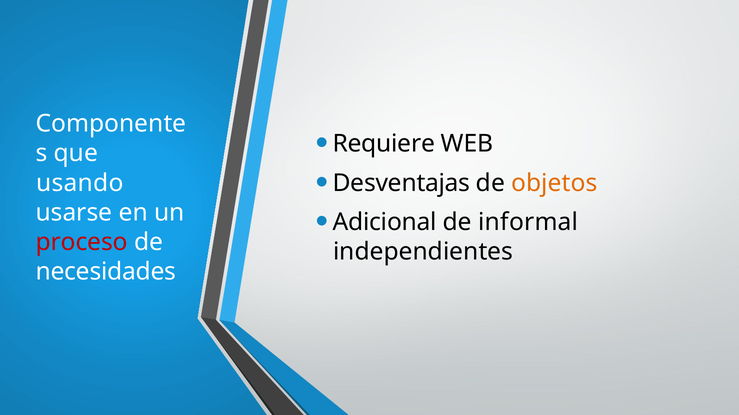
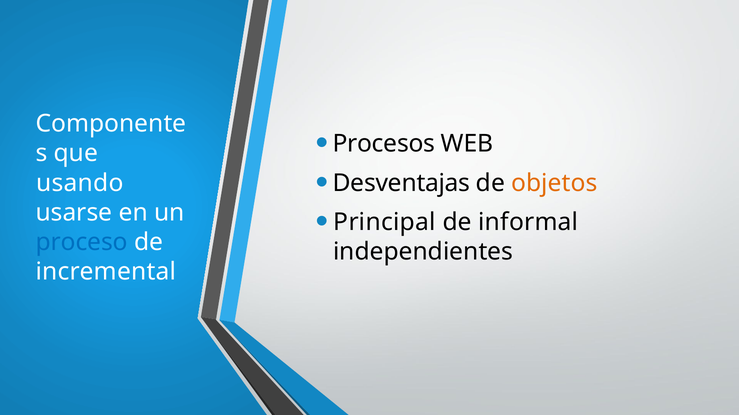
Requiere: Requiere -> Procesos
Adicional: Adicional -> Principal
proceso colour: red -> blue
necesidades: necesidades -> incremental
